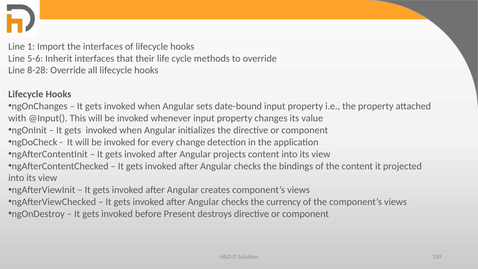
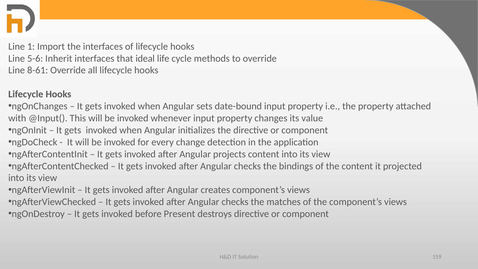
their: their -> ideal
8-28: 8-28 -> 8-61
currency: currency -> matches
